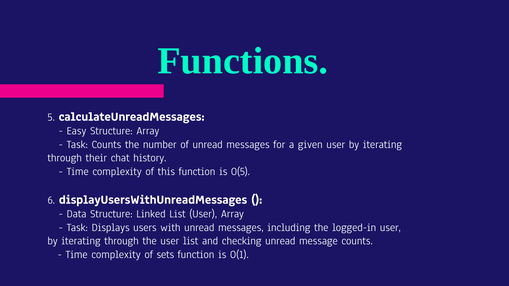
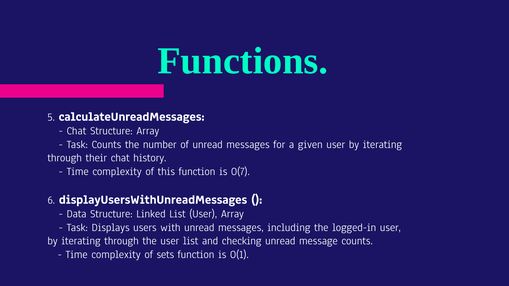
Easy at (76, 131): Easy -> Chat
O(5: O(5 -> O(7
